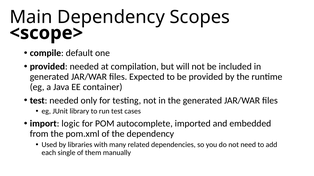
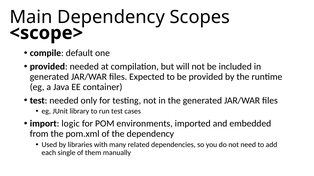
autocomplete: autocomplete -> environments
